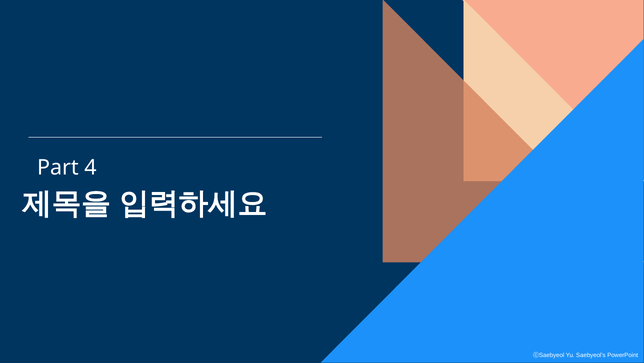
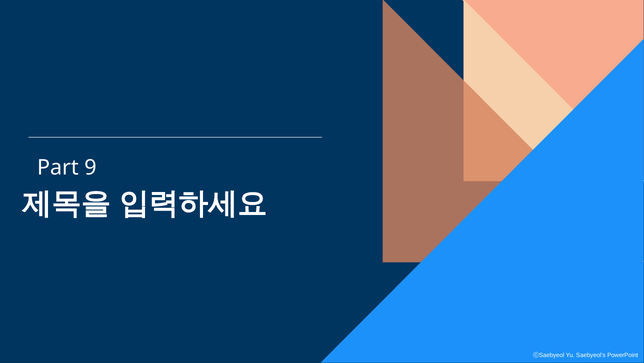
4: 4 -> 9
